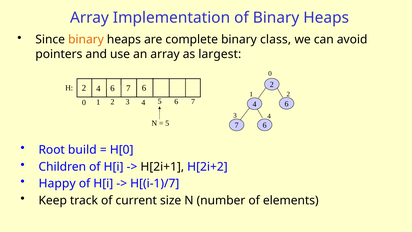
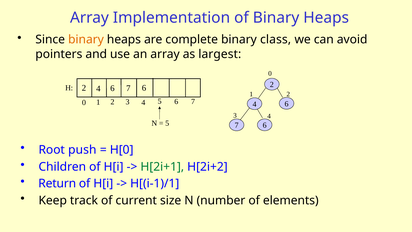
build: build -> push
H[2i+1 colour: black -> green
Happy: Happy -> Return
H[(i-1)/7: H[(i-1)/7 -> H[(i-1)/1
